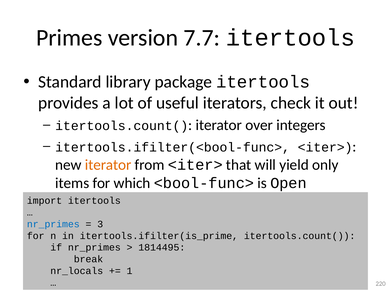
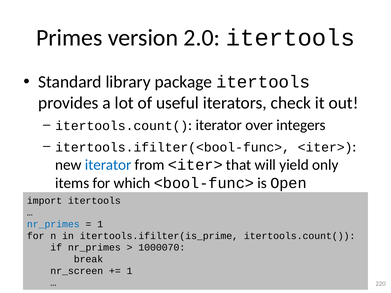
7.7: 7.7 -> 2.0
iterator at (108, 165) colour: orange -> blue
3 at (100, 224): 3 -> 1
1814495: 1814495 -> 1000070
nr_locals: nr_locals -> nr_screen
